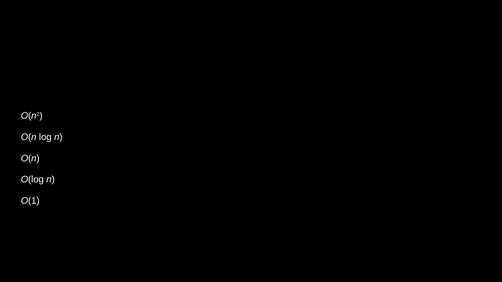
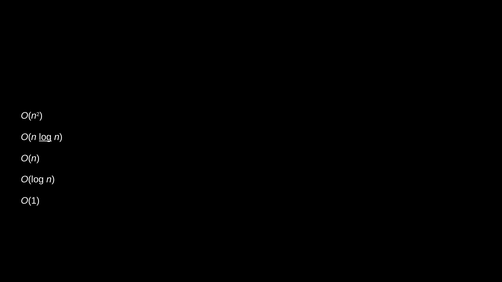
log underline: none -> present
